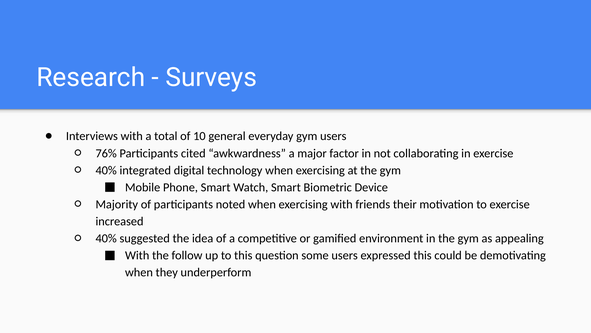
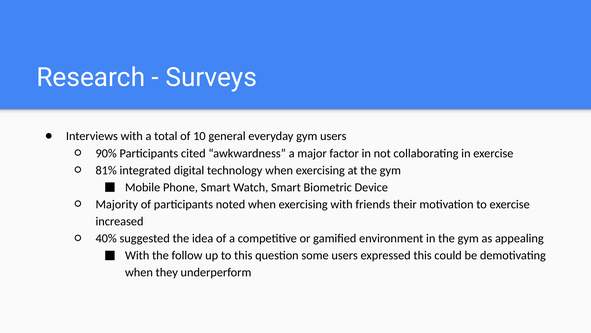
76%: 76% -> 90%
40% at (106, 170): 40% -> 81%
